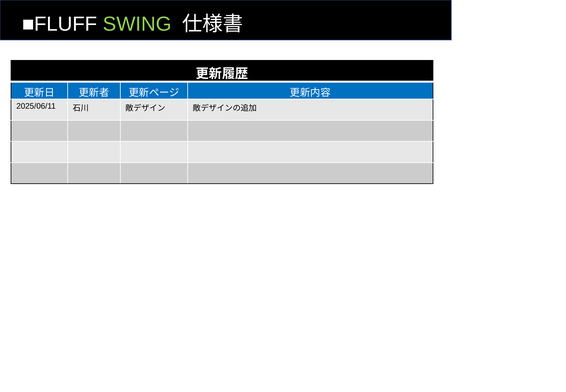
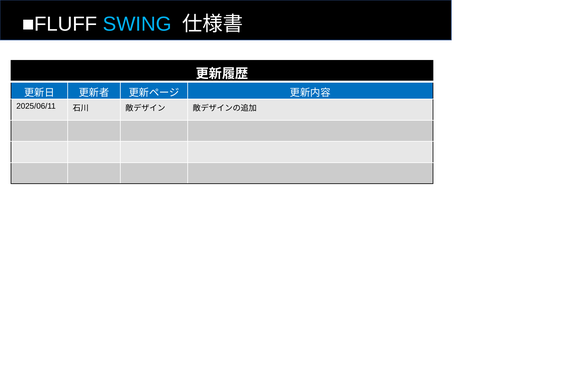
SWING colour: light green -> light blue
